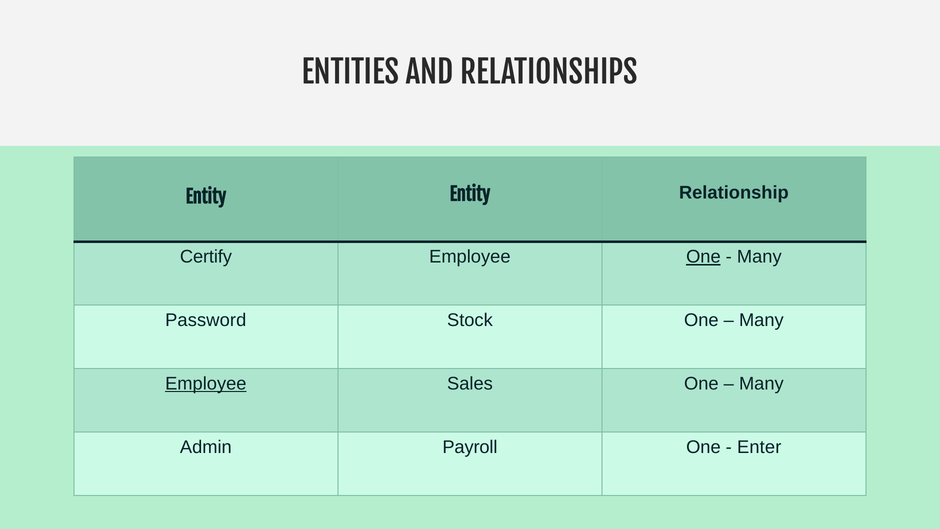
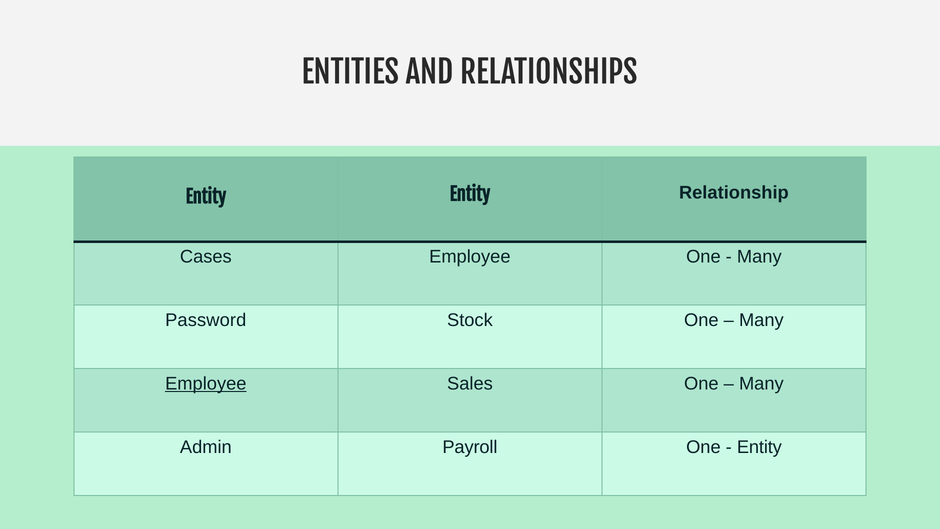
Certify: Certify -> Cases
One at (703, 257) underline: present -> none
Enter at (759, 447): Enter -> Entity
